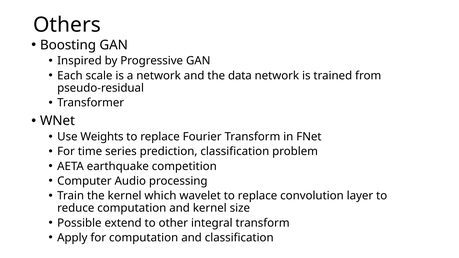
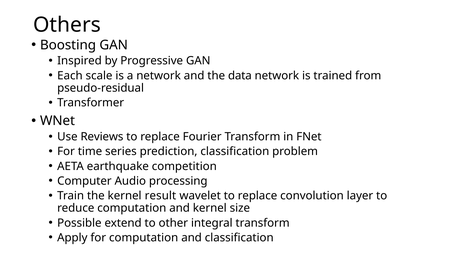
Weights: Weights -> Reviews
which: which -> result
